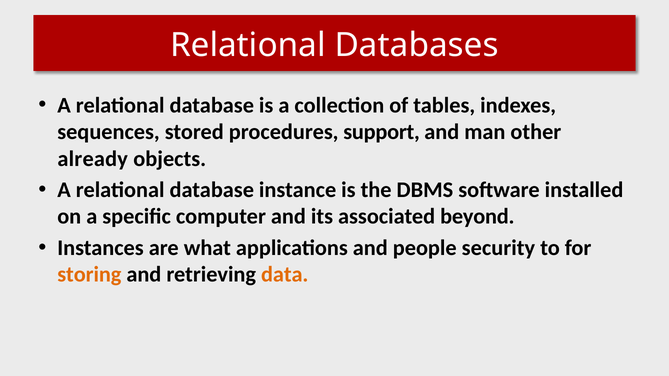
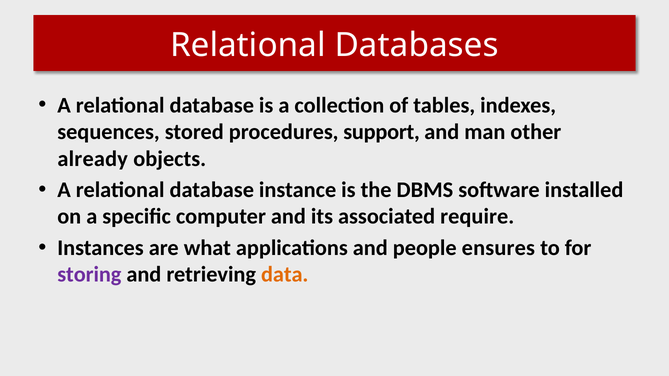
beyond: beyond -> require
security: security -> ensures
storing colour: orange -> purple
